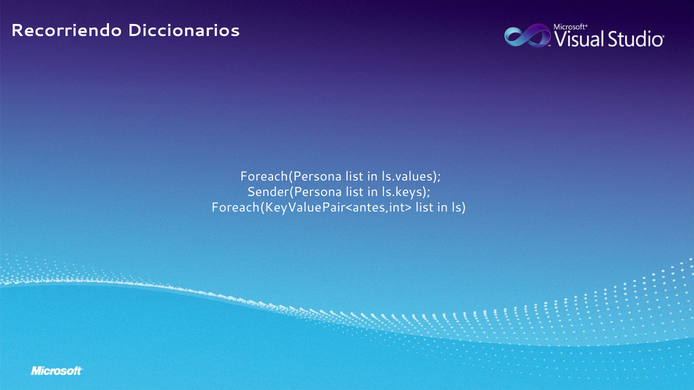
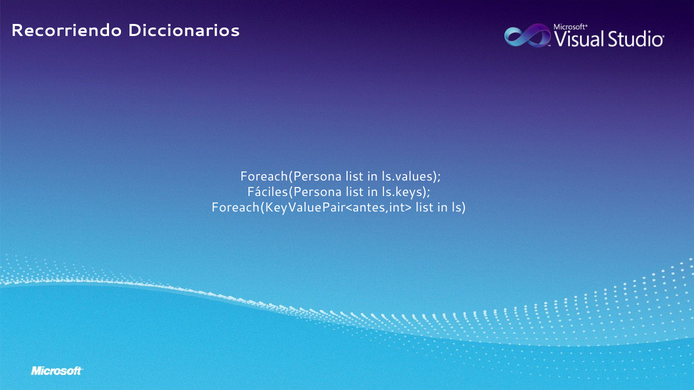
Sender(Persona: Sender(Persona -> Fáciles(Persona
